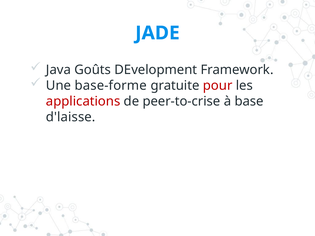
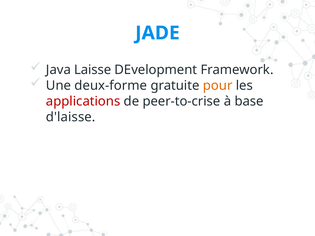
Goûts: Goûts -> Laisse
base-forme: base-forme -> deux-forme
pour colour: red -> orange
